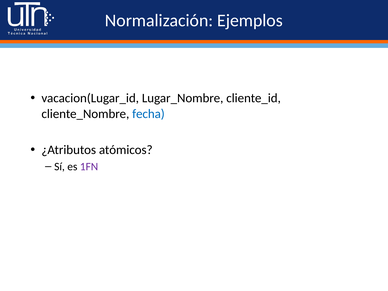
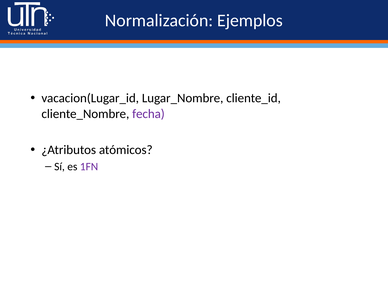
fecha colour: blue -> purple
